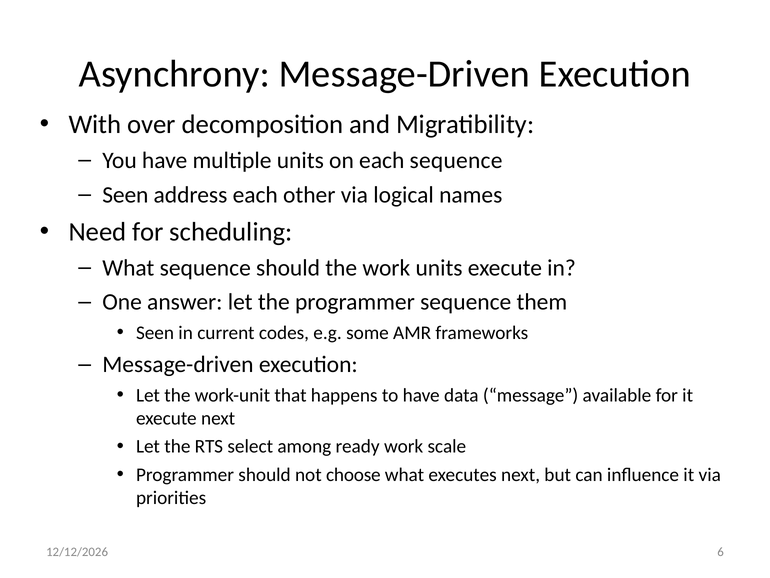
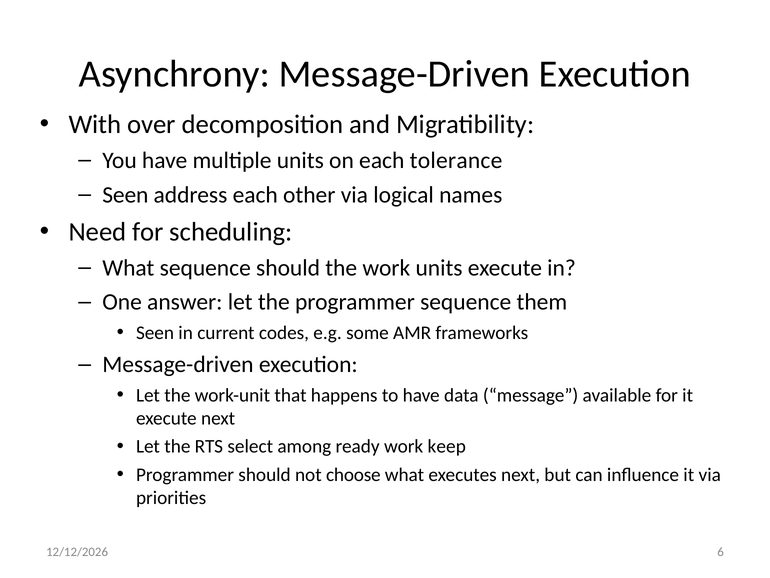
each sequence: sequence -> tolerance
scale: scale -> keep
